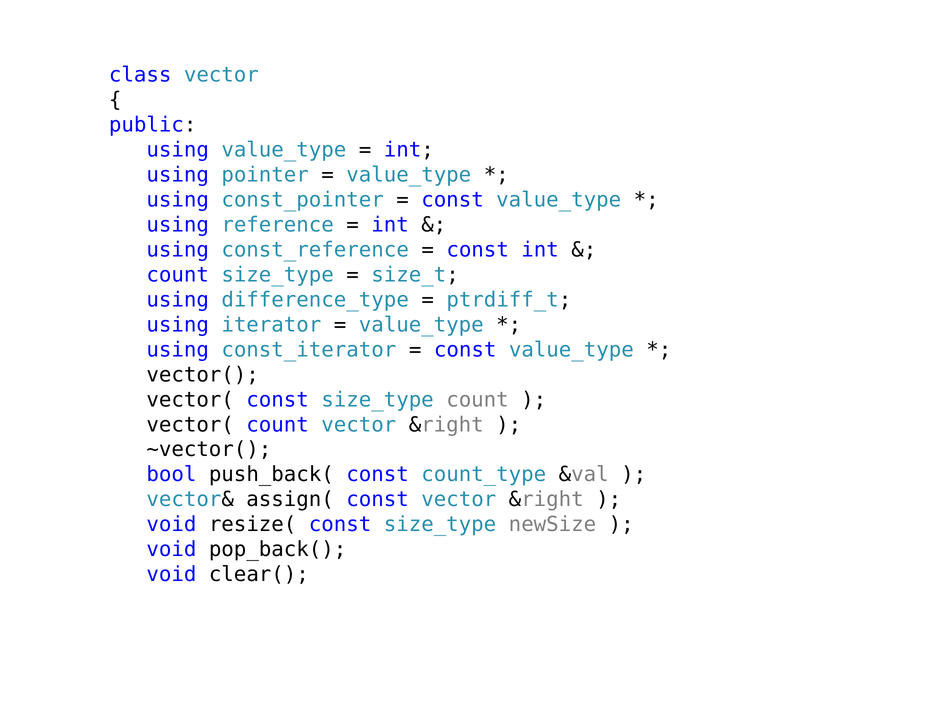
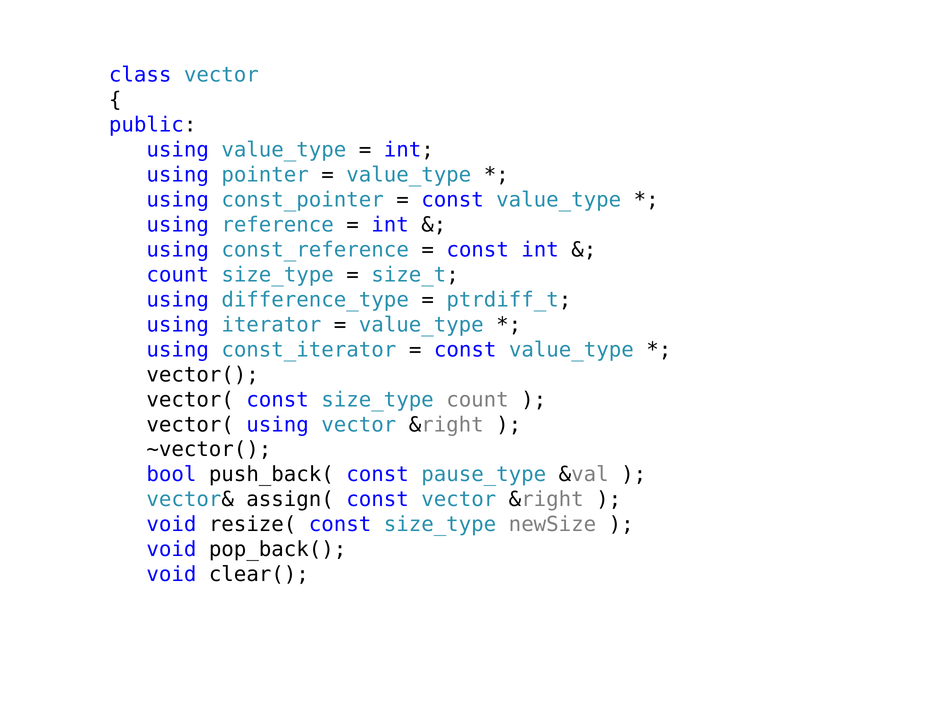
vector( count: count -> using
count_type: count_type -> pause_type
